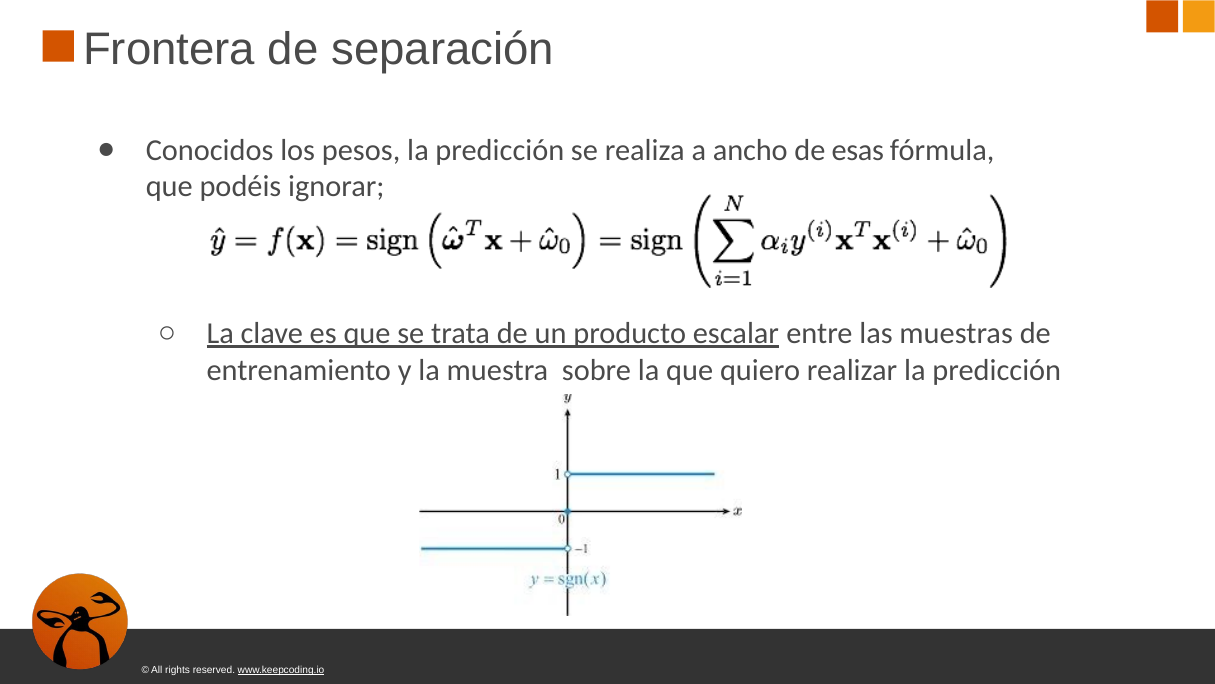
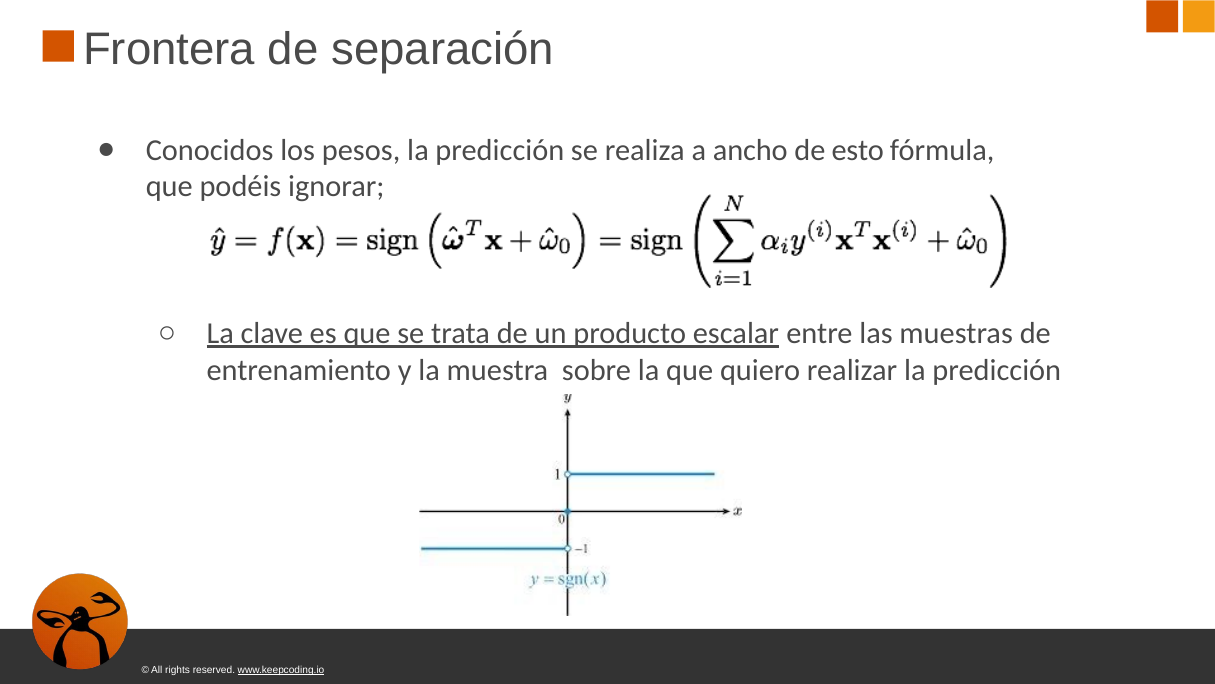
esas: esas -> esto
